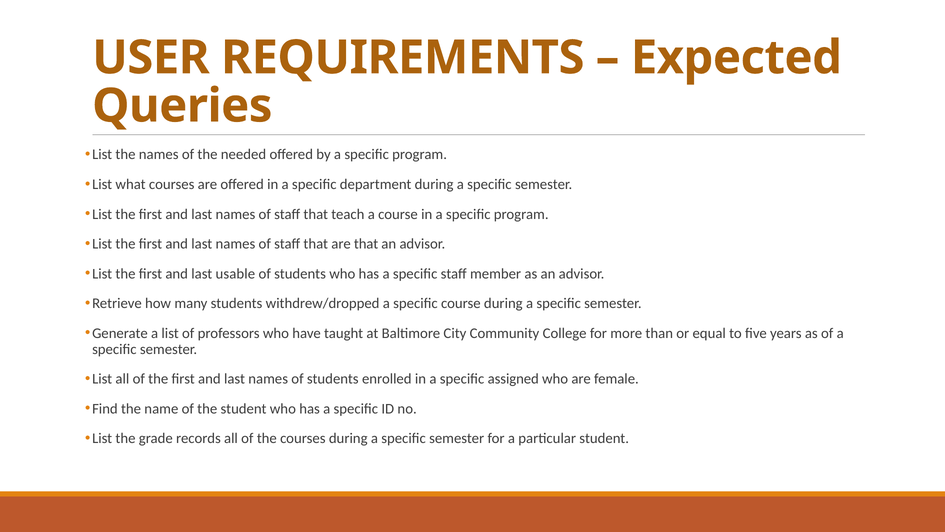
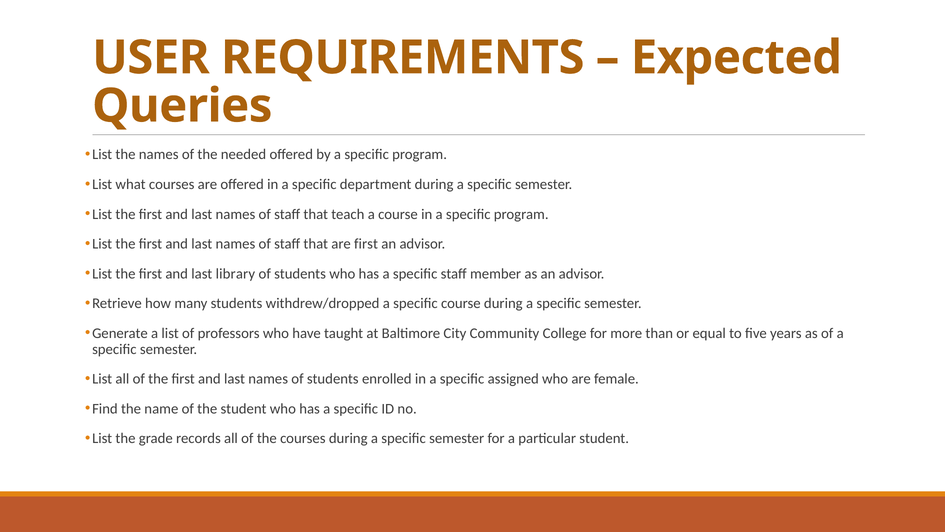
are that: that -> first
usable: usable -> library
